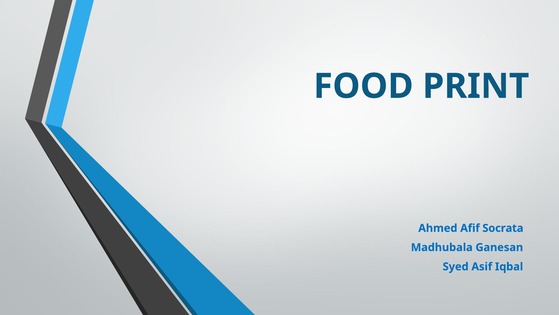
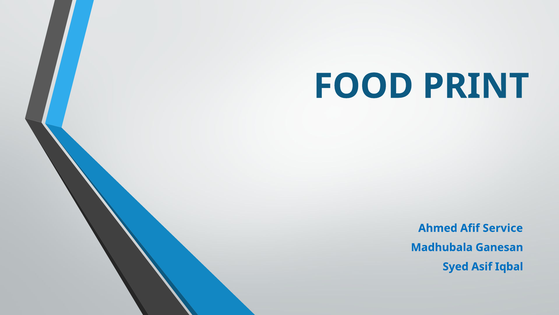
Socrata: Socrata -> Service
